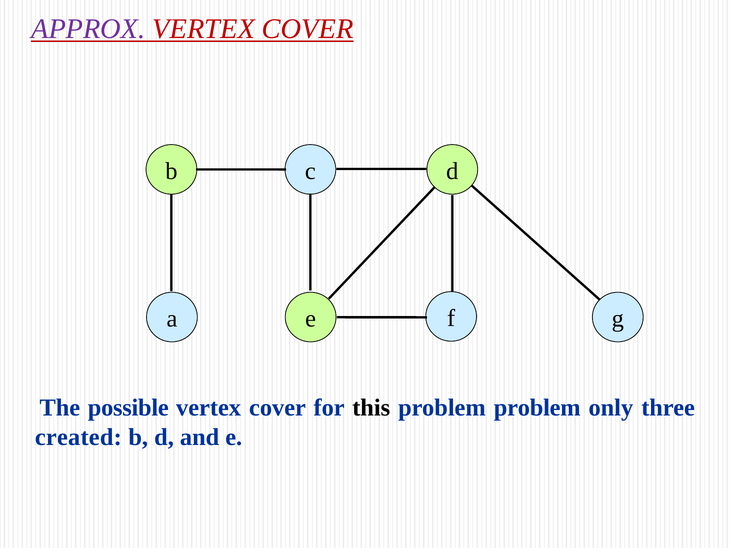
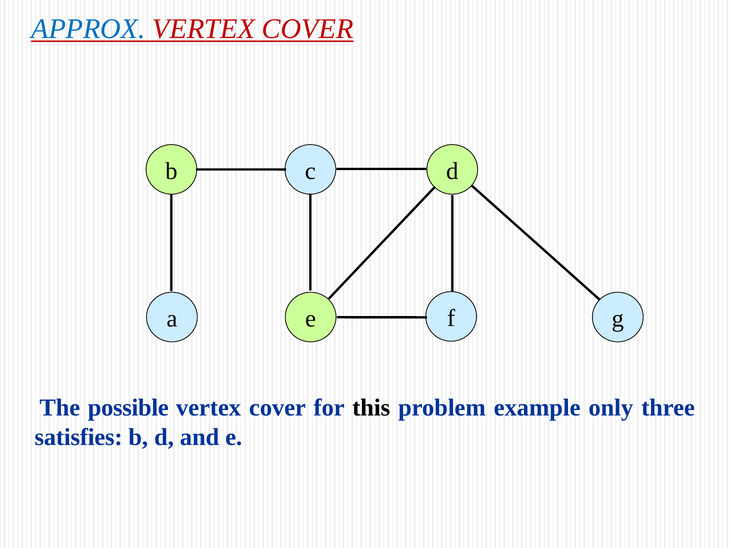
APPROX colour: purple -> blue
problem problem: problem -> example
created: created -> satisfies
